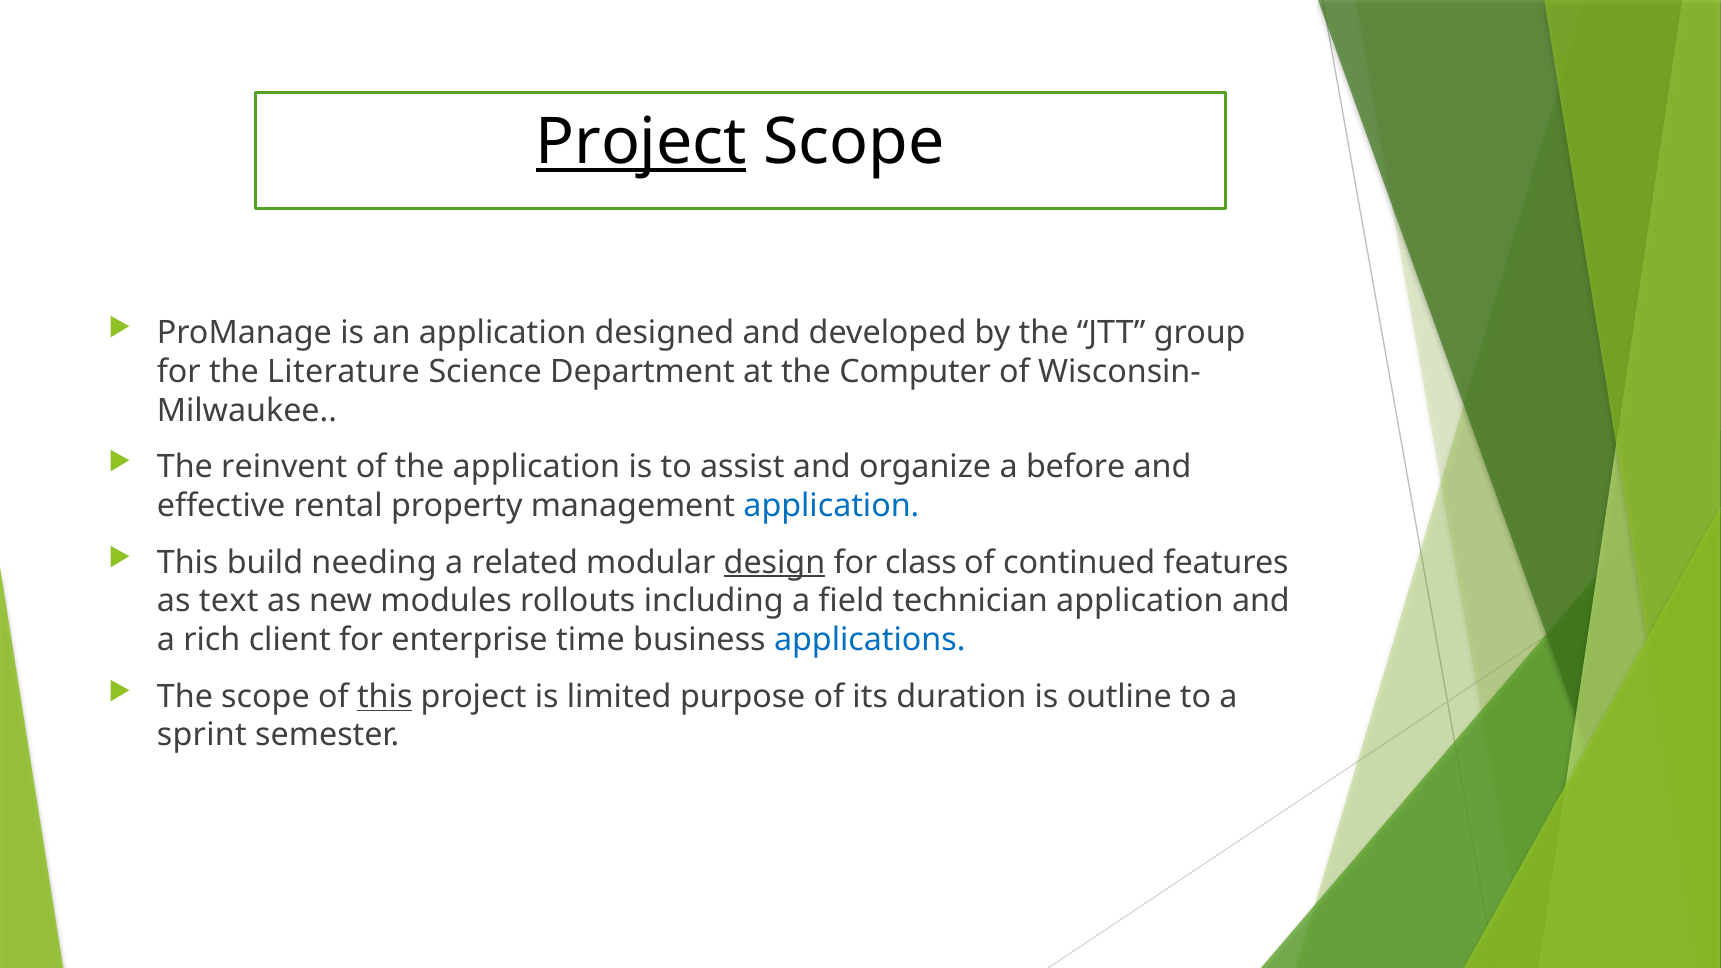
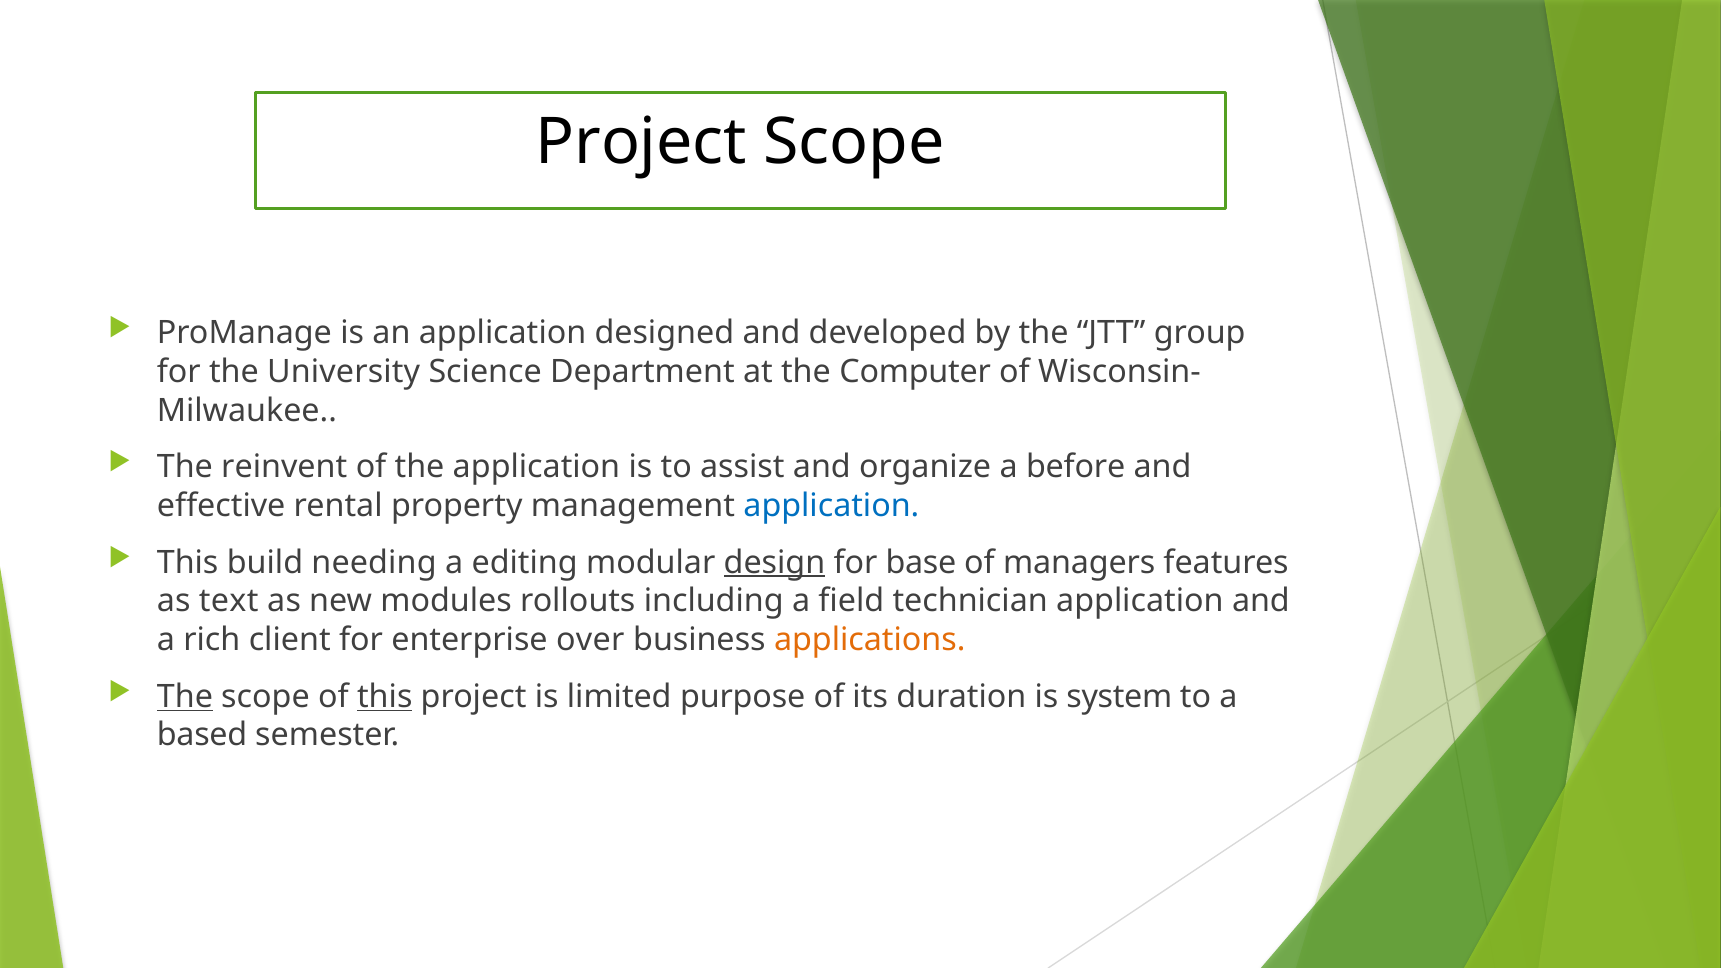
Project at (641, 142) underline: present -> none
Literature: Literature -> University
related: related -> editing
class: class -> base
continued: continued -> managers
time: time -> over
applications colour: blue -> orange
The at (185, 697) underline: none -> present
outline: outline -> system
sprint: sprint -> based
